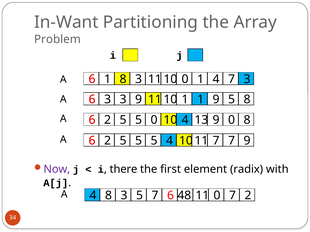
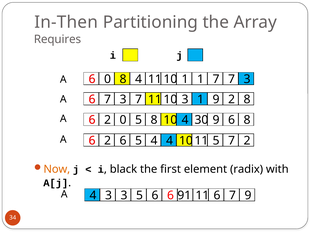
In-Want: In-Want -> In-Then
Problem: Problem -> Requires
1 at (108, 79): 1 -> 0
3 at (139, 79): 3 -> 4
0 at (185, 79): 0 -> 1
1 4: 4 -> 7
3 at (108, 100): 3 -> 7
3 9: 9 -> 7
1 at (185, 100): 1 -> 3
9 5: 5 -> 2
5 at (123, 120): 5 -> 0
5 0: 0 -> 8
13: 13 -> 30
9 0: 0 -> 6
5 at (123, 141): 5 -> 6
5 at (154, 141): 5 -> 4
11 7: 7 -> 5
7 9: 9 -> 2
Now colour: purple -> orange
there: there -> black
4 8: 8 -> 3
5 7: 7 -> 6
48: 48 -> 91
11 0: 0 -> 6
7 2: 2 -> 9
